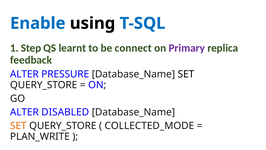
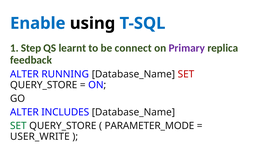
PRESSURE: PRESSURE -> RUNNING
SET at (186, 74) colour: black -> red
DISABLED: DISABLED -> INCLUDES
SET at (18, 125) colour: orange -> green
COLLECTED_MODE: COLLECTED_MODE -> PARAMETER_MODE
PLAN_WRITE: PLAN_WRITE -> USER_WRITE
